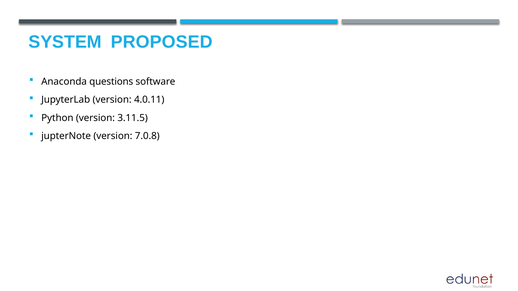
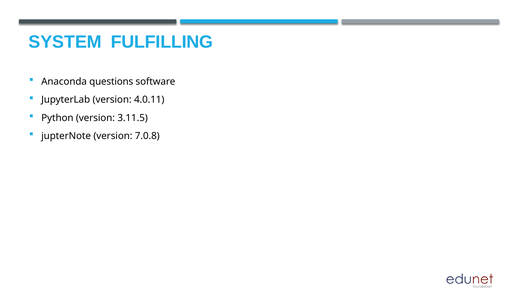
PROPOSED: PROPOSED -> FULFILLING
